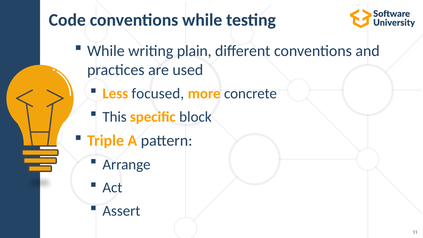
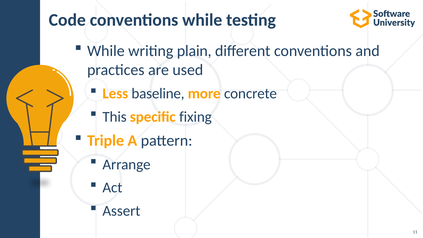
focused: focused -> baseline
block: block -> fixing
